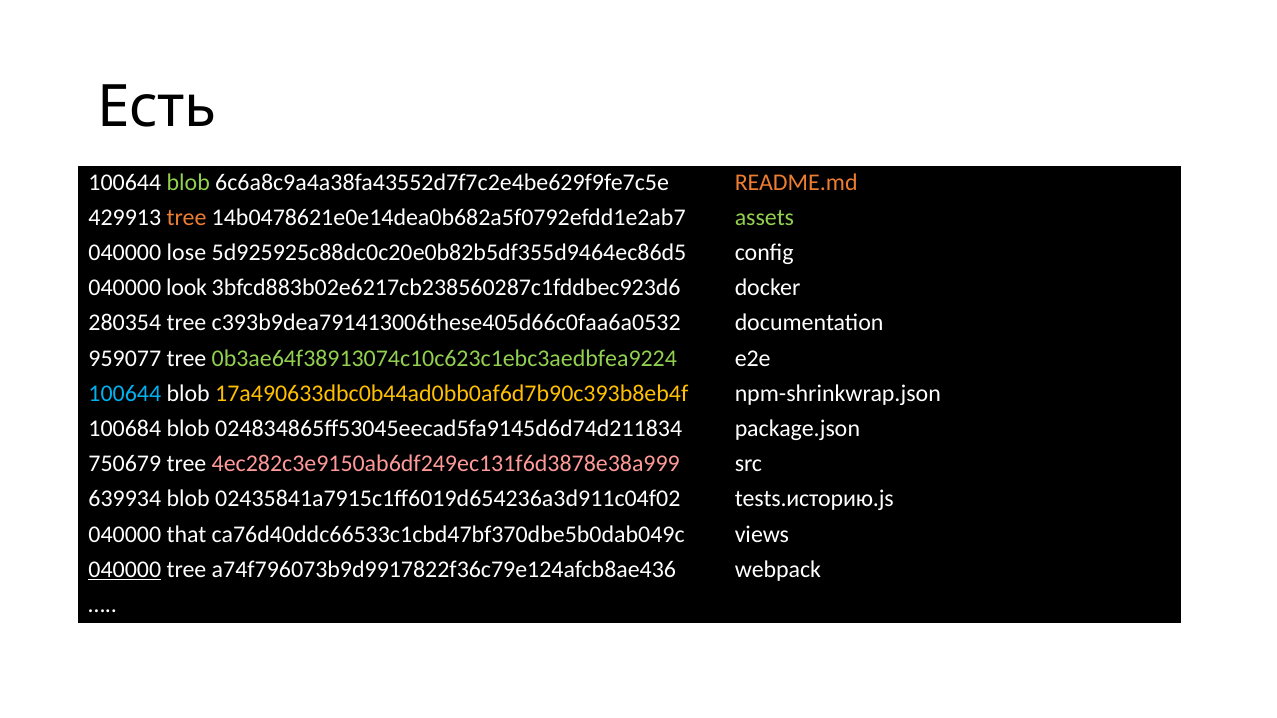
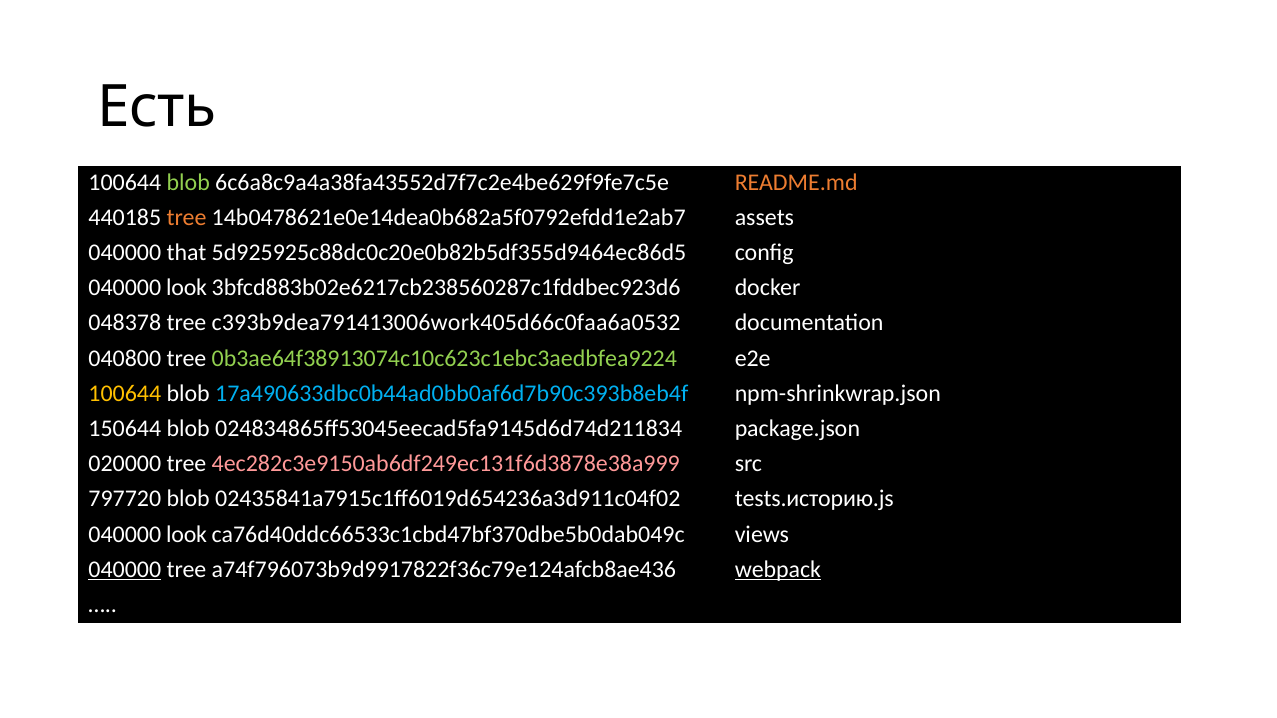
429913: 429913 -> 440185
assets colour: light green -> white
lose: lose -> that
280354: 280354 -> 048378
c393b9dea791413006these405d66c0faa6a0532: c393b9dea791413006these405d66c0faa6a0532 -> c393b9dea791413006work405d66c0faa6a0532
959077: 959077 -> 040800
100644 at (125, 394) colour: light blue -> yellow
17a490633dbc0b44ad0bb0af6d7b90c393b8eb4f colour: yellow -> light blue
100684: 100684 -> 150644
750679: 750679 -> 020000
639934: 639934 -> 797720
that at (186, 534): that -> look
webpack underline: none -> present
